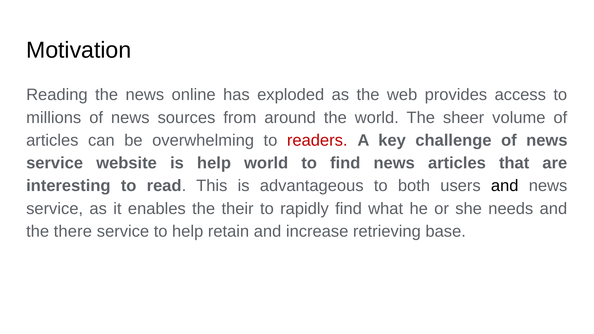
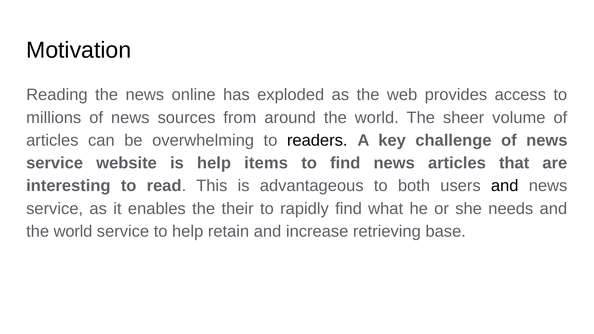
readers colour: red -> black
help world: world -> items
there at (73, 231): there -> world
